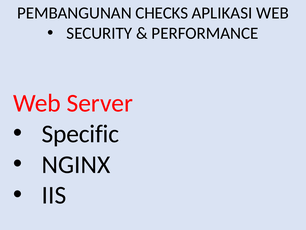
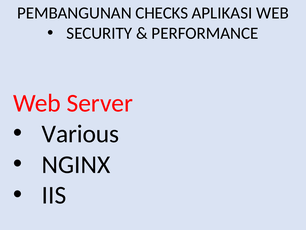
Specific: Specific -> Various
